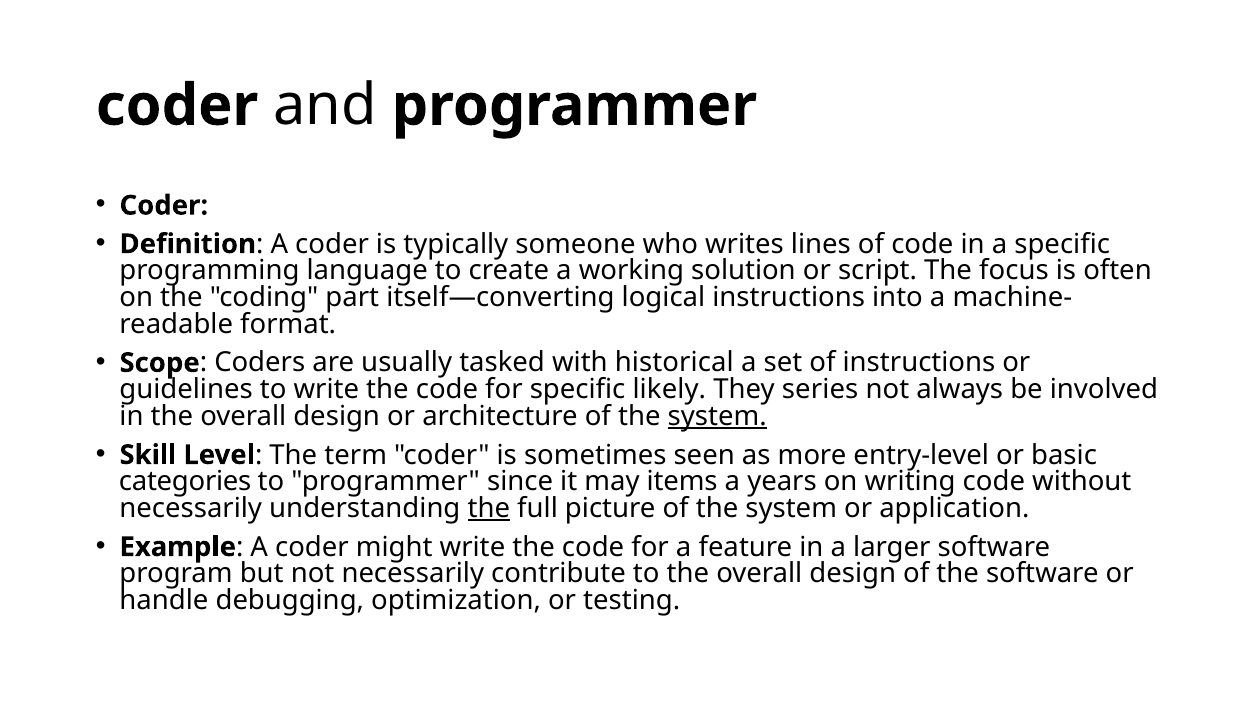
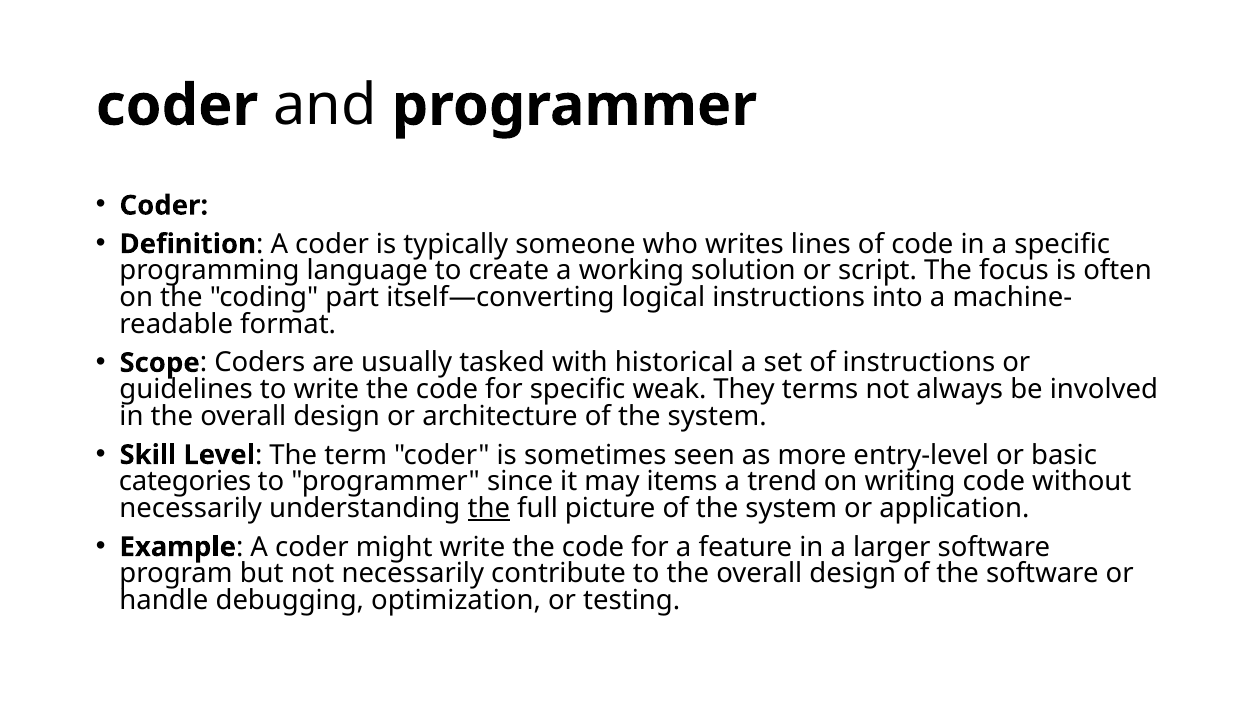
likely: likely -> weak
series: series -> terms
system at (717, 416) underline: present -> none
years: years -> trend
